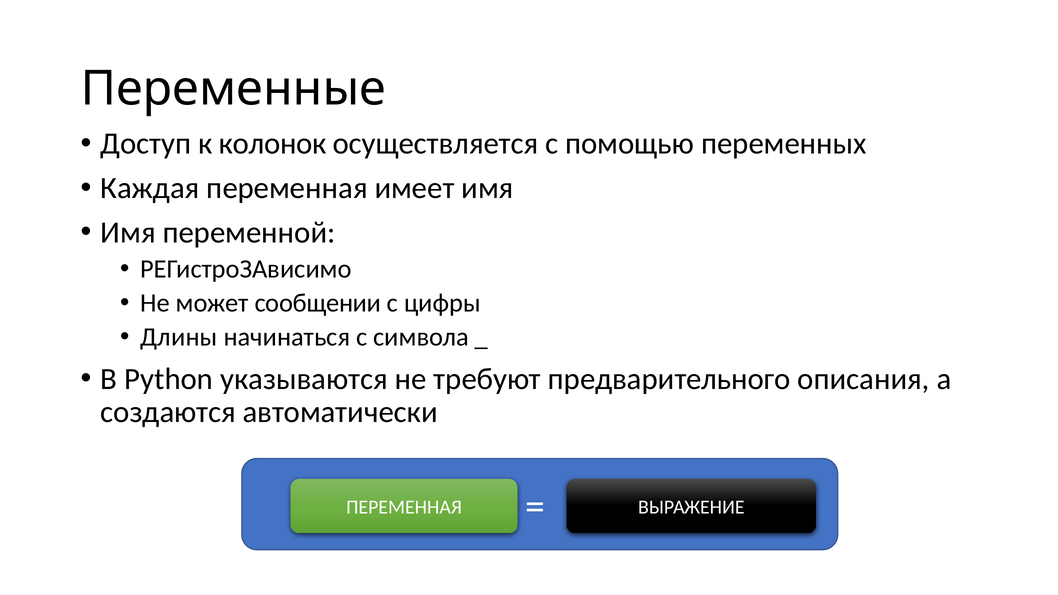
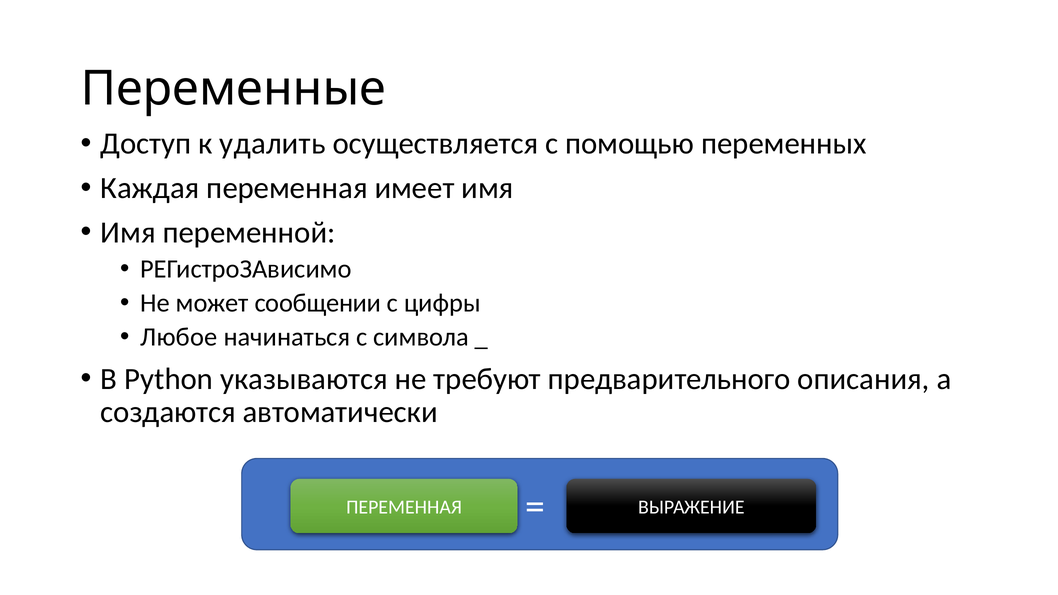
колонок: колонок -> удалить
Длины: Длины -> Любое
